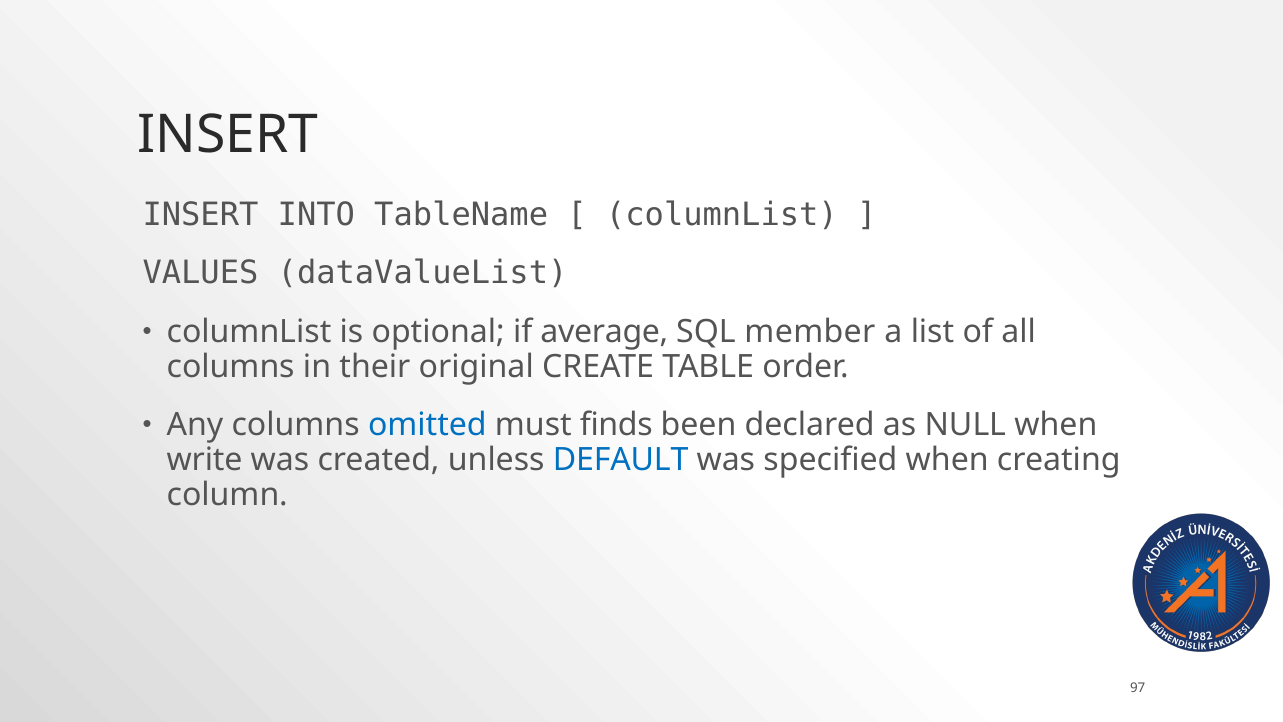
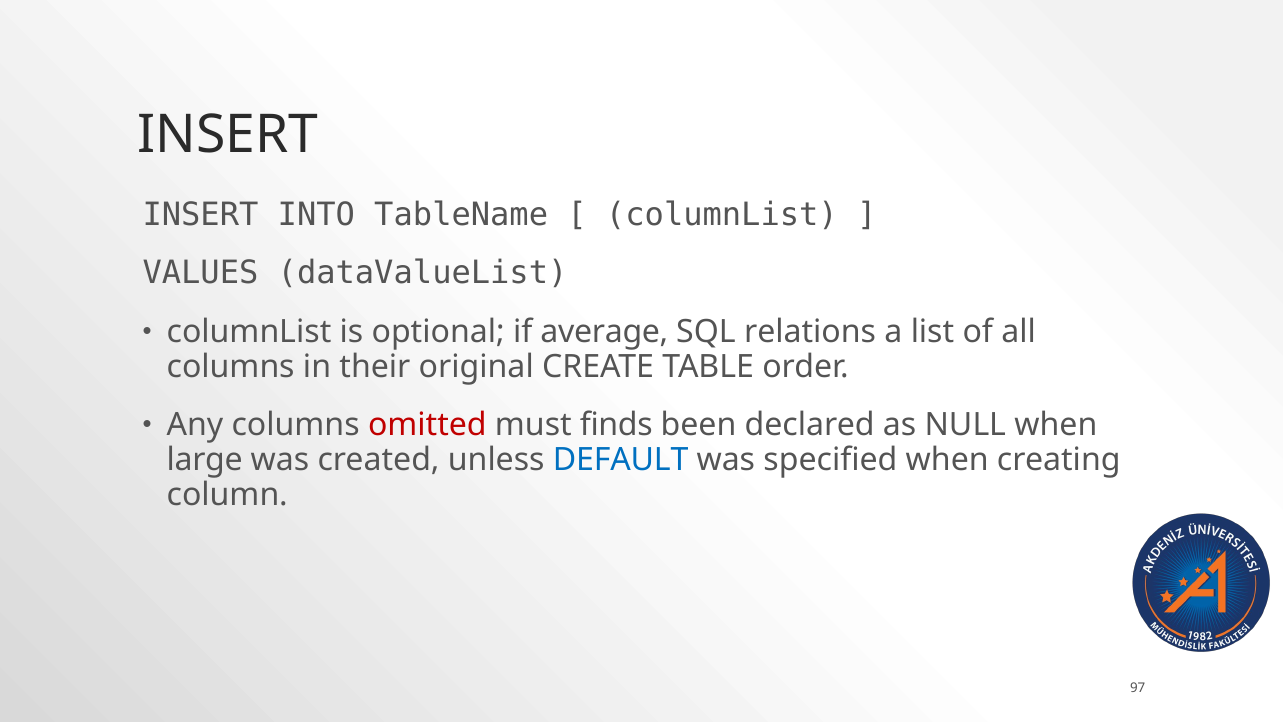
member: member -> relations
omitted colour: blue -> red
write: write -> large
